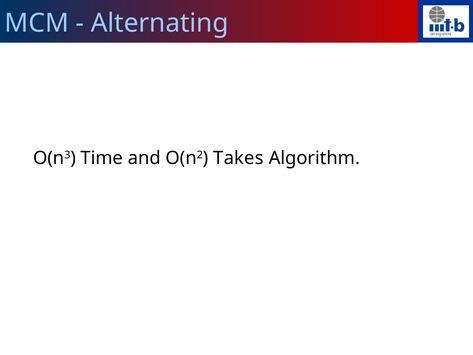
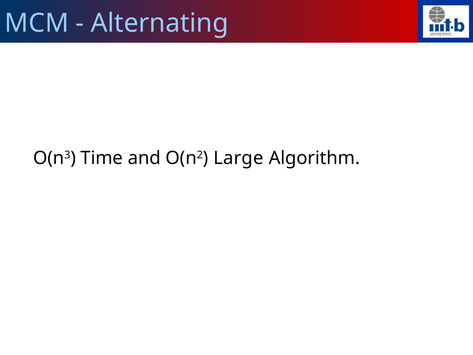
Takes: Takes -> Large
